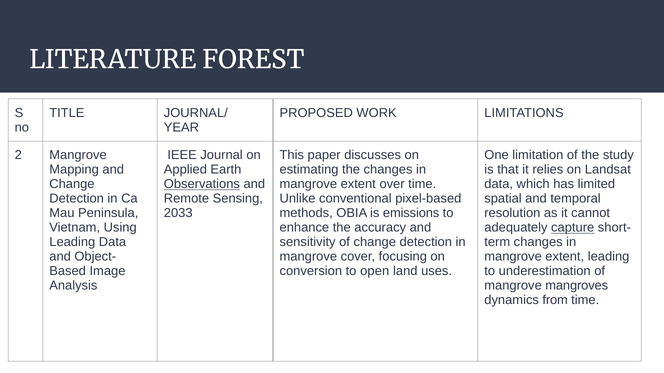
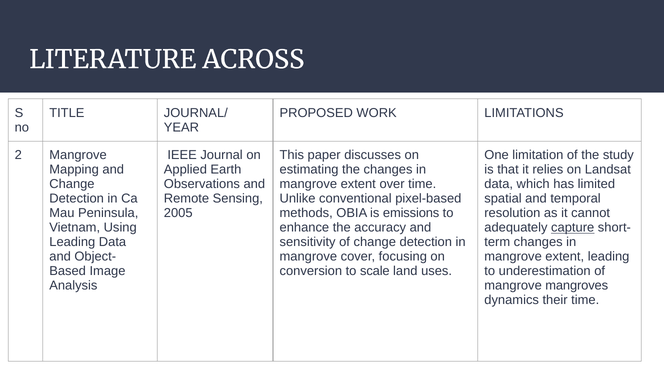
FOREST: FOREST -> ACROSS
Observations underline: present -> none
2033: 2033 -> 2005
open: open -> scale
from: from -> their
